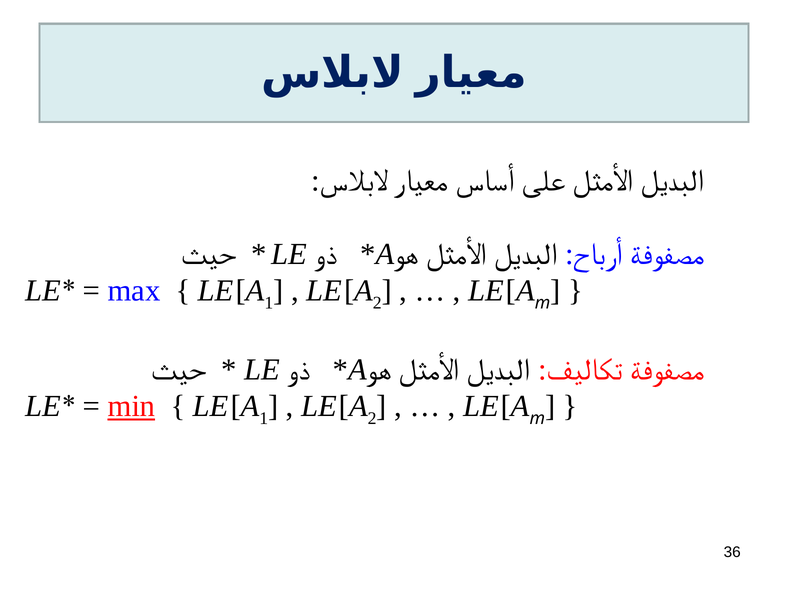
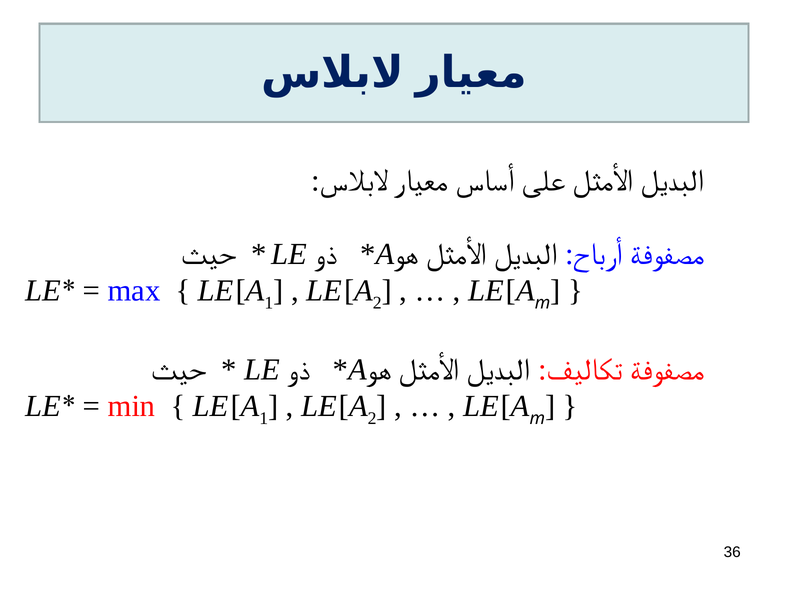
min underline: present -> none
